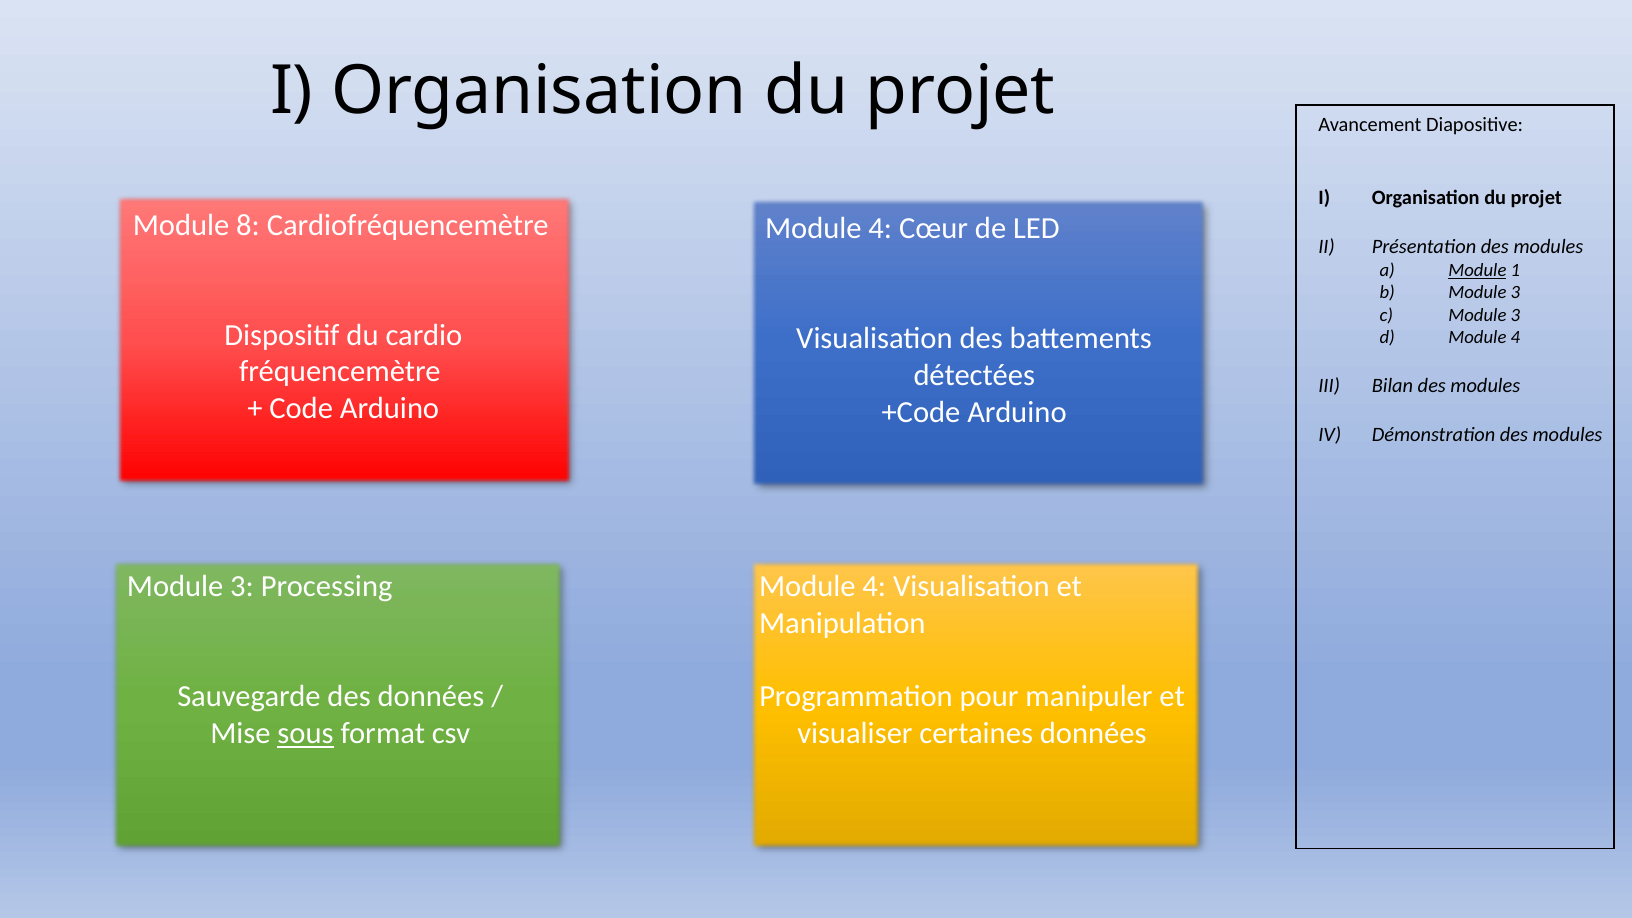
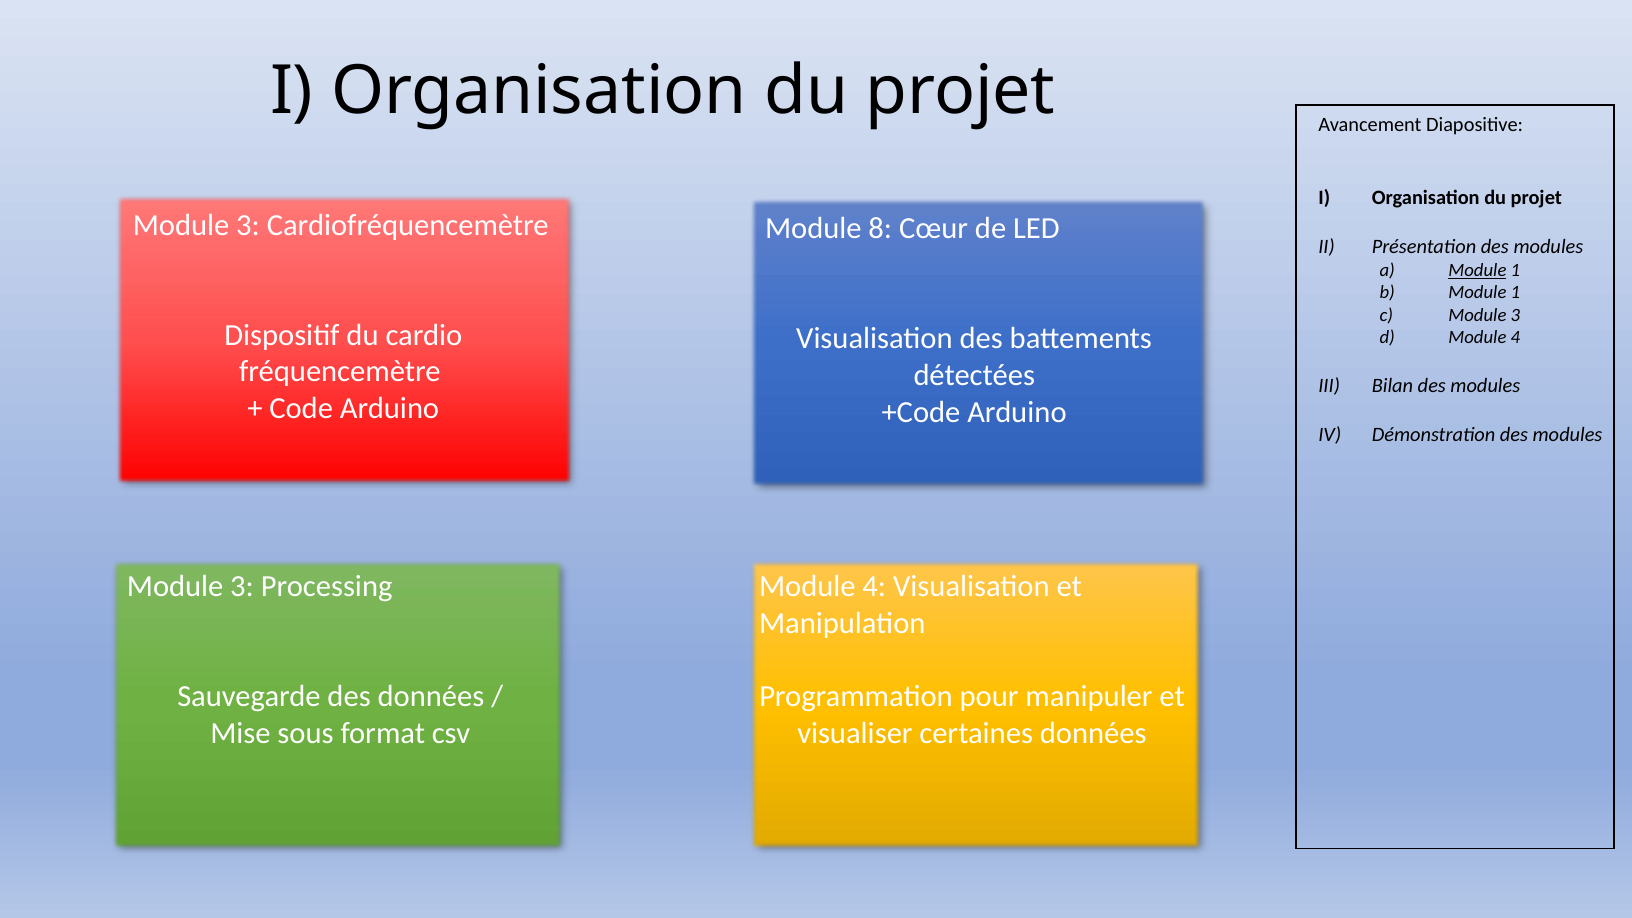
8 at (248, 225): 8 -> 3
4 at (880, 229): 4 -> 8
3 at (1515, 293): 3 -> 1
sous underline: present -> none
